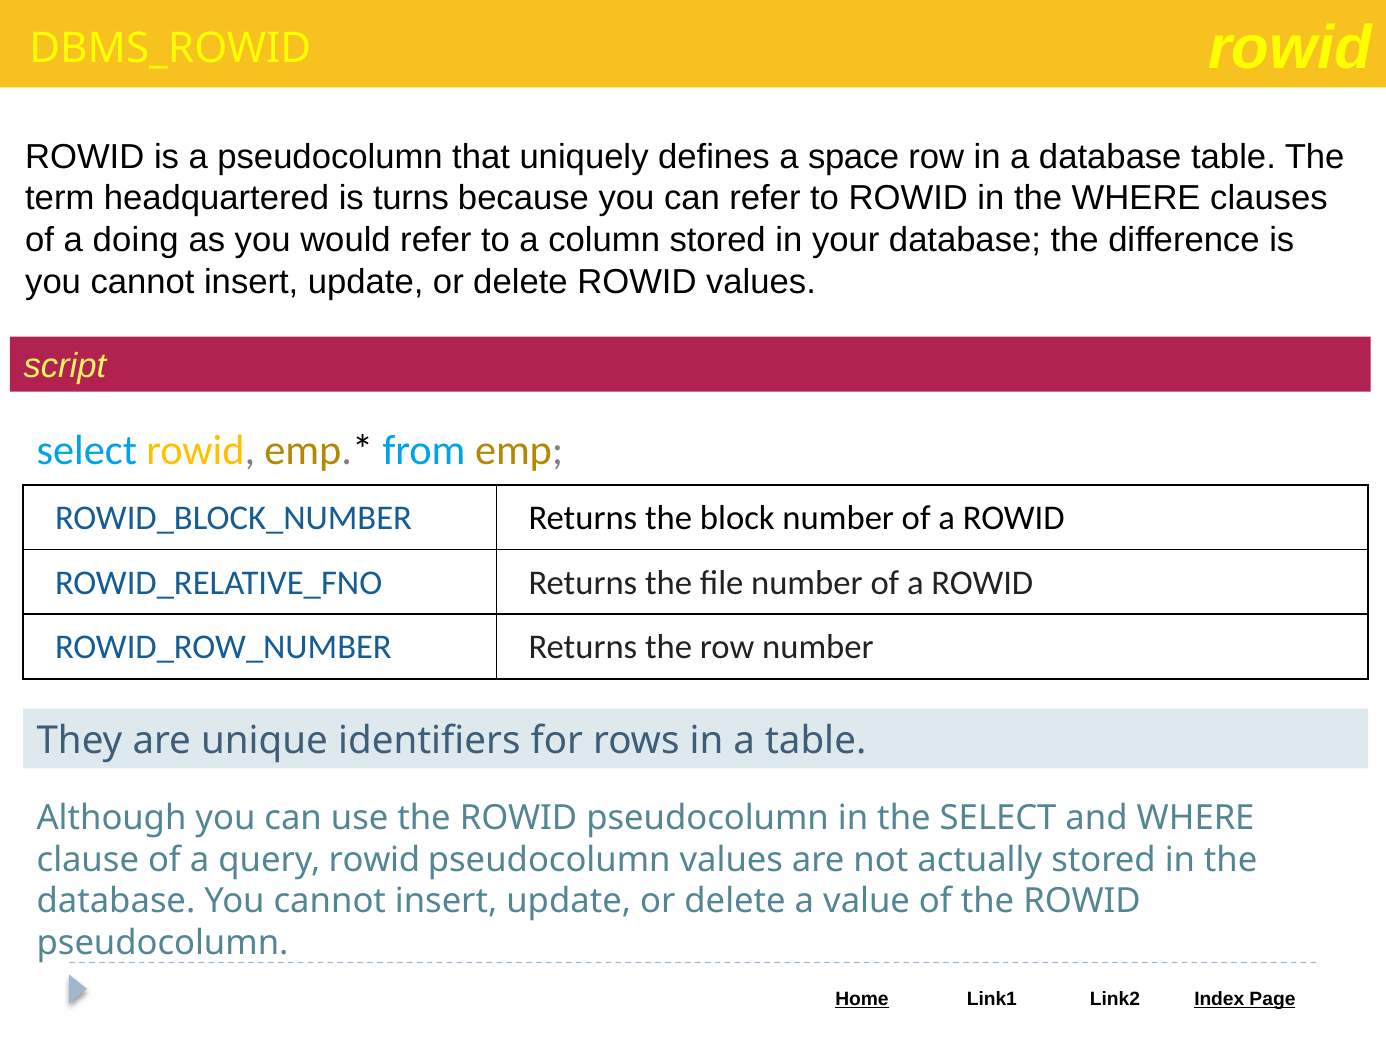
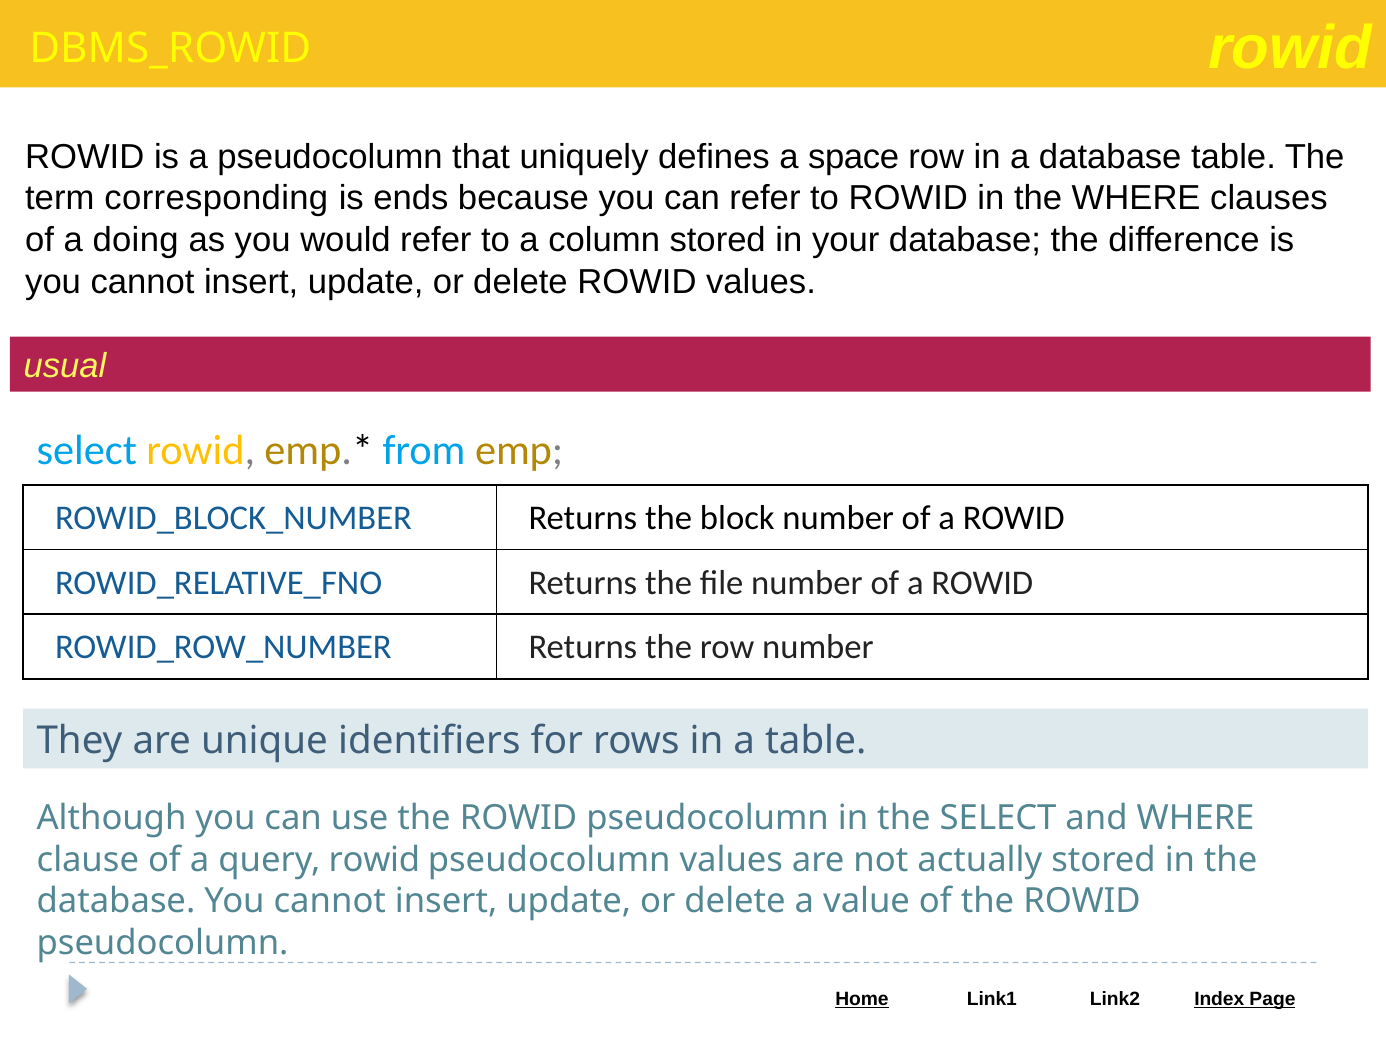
headquartered: headquartered -> corresponding
turns: turns -> ends
script: script -> usual
